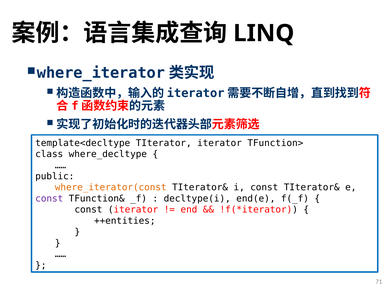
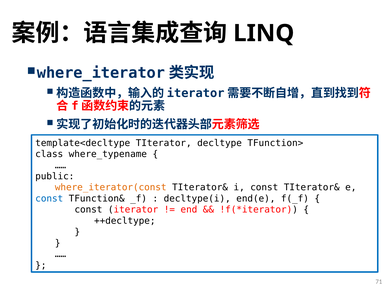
TIterator iterator: iterator -> decltype
where_decltype: where_decltype -> where_typename
const at (49, 199) colour: purple -> blue
++entities: ++entities -> ++decltype
